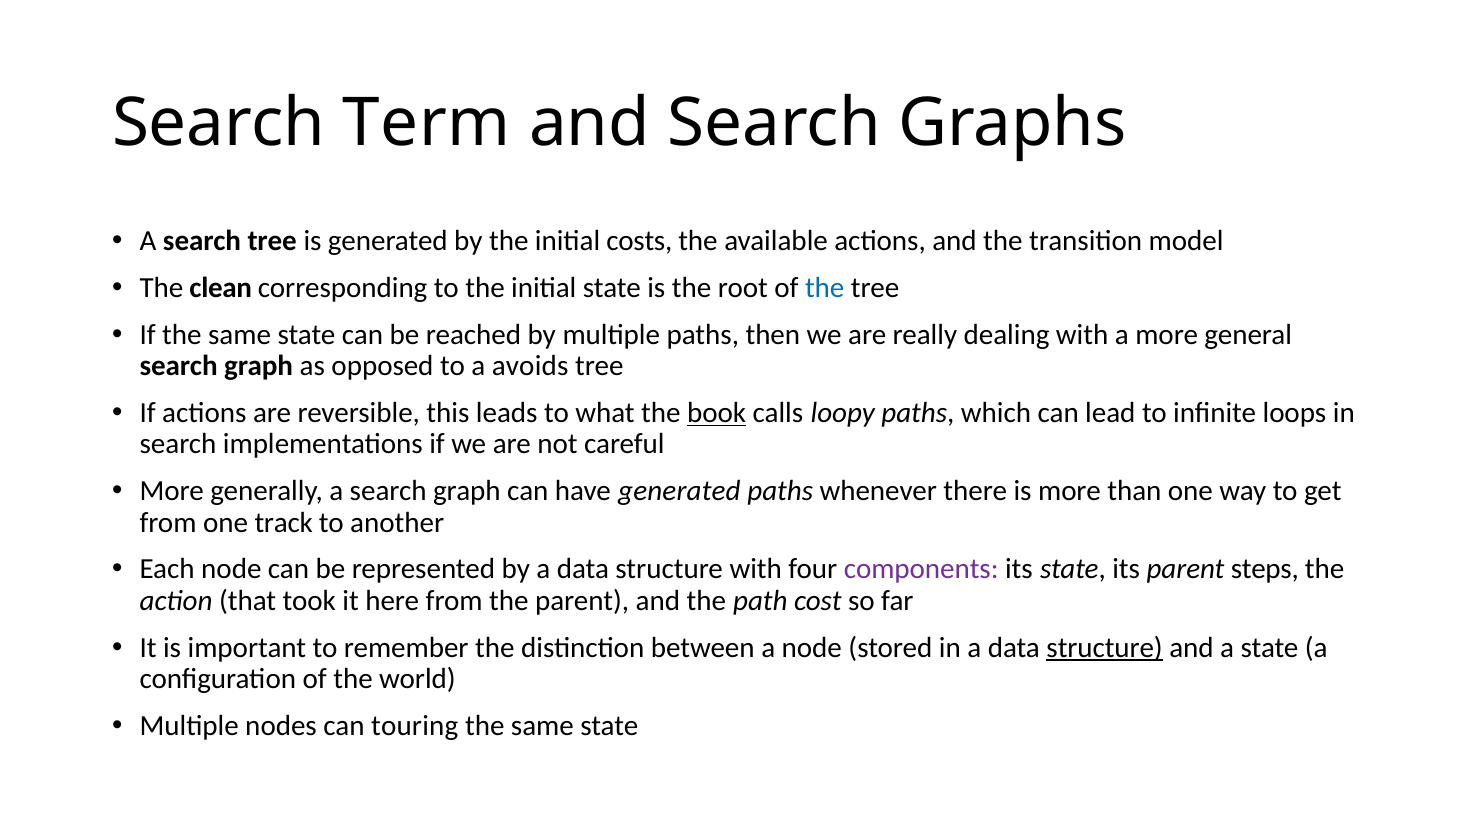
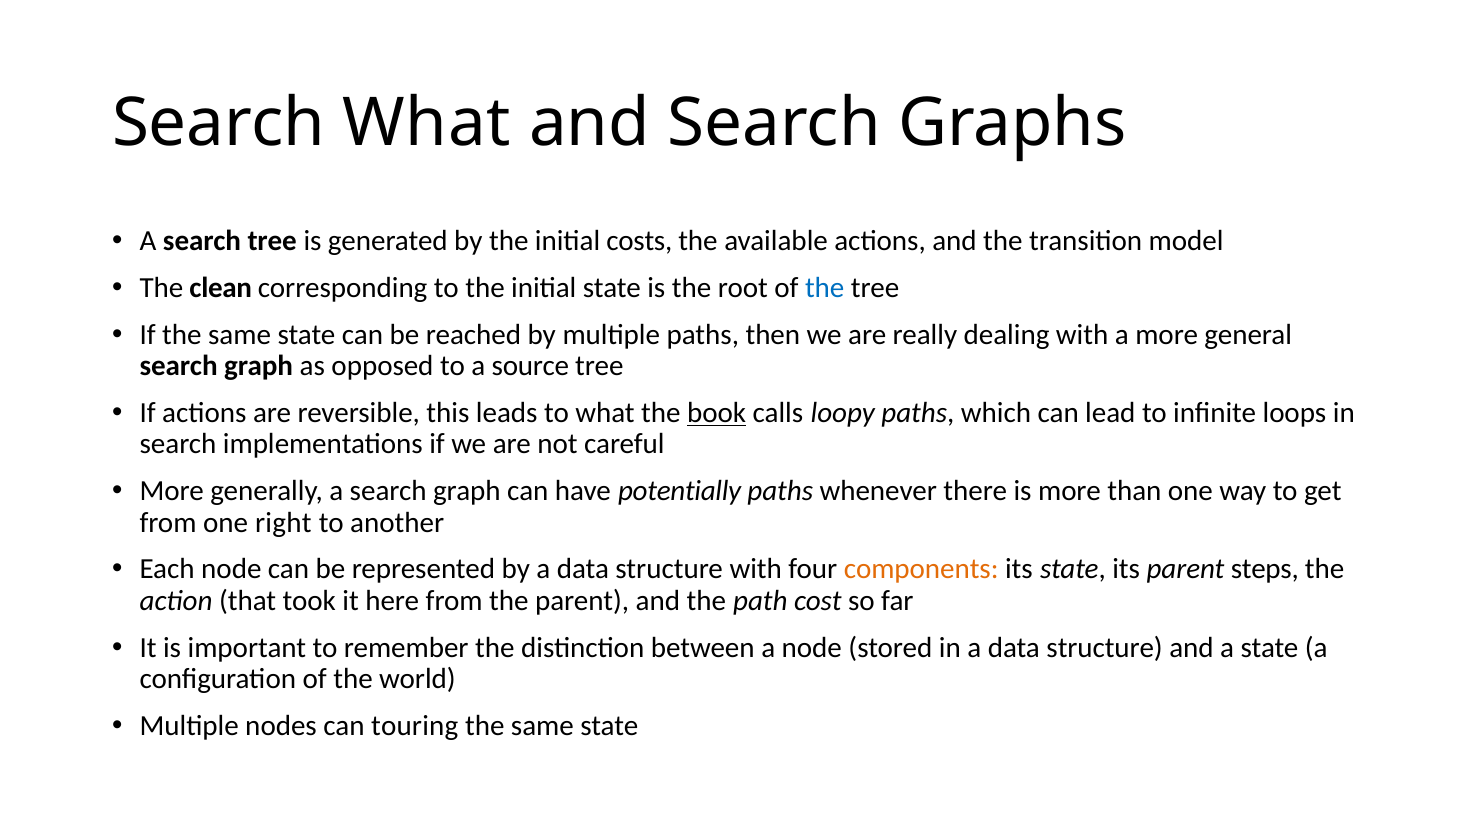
Search Term: Term -> What
avoids: avoids -> source
have generated: generated -> potentially
track: track -> right
components colour: purple -> orange
structure at (1105, 647) underline: present -> none
